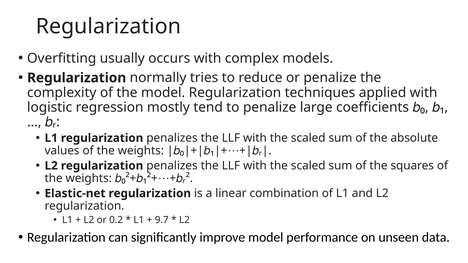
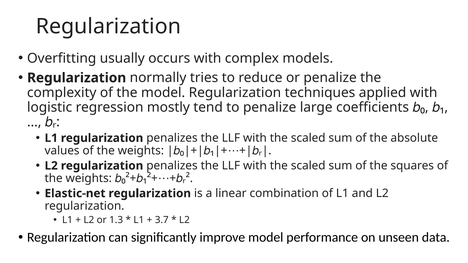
0.2: 0.2 -> 1.3
9.7: 9.7 -> 3.7
